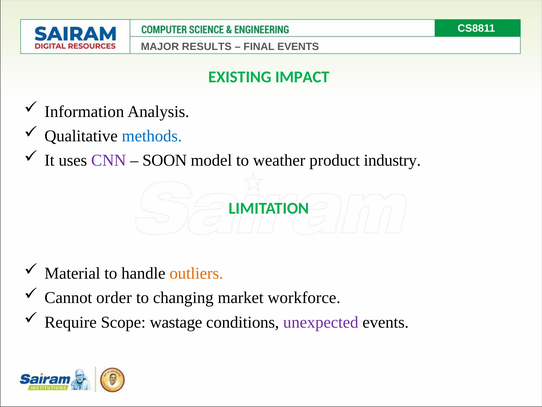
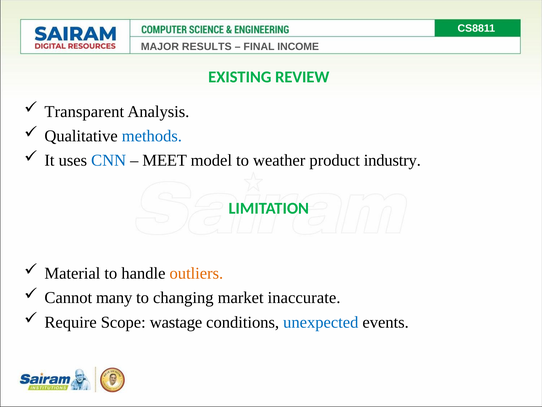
FINAL EVENTS: EVENTS -> INCOME
IMPACT: IMPACT -> REVIEW
Information: Information -> Transparent
CNN colour: purple -> blue
SOON: SOON -> MEET
order: order -> many
workforce: workforce -> inaccurate
unexpected colour: purple -> blue
